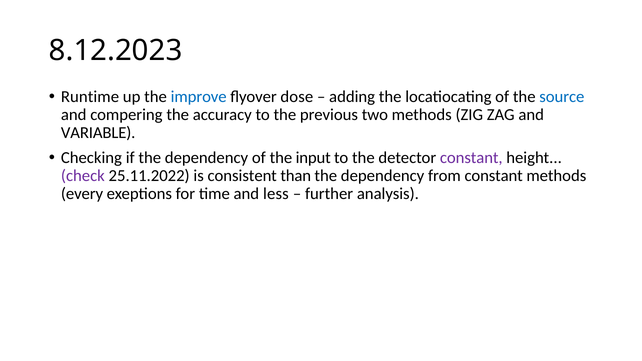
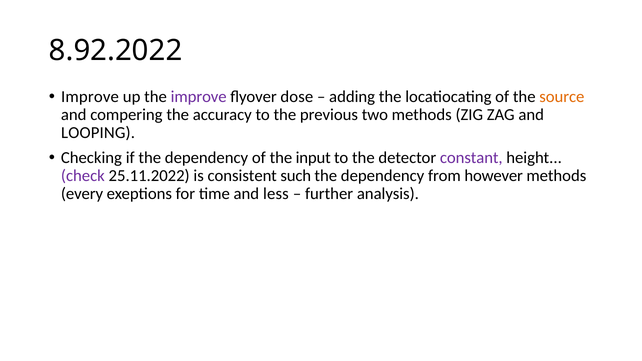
8.12.2023: 8.12.2023 -> 8.92.2022
Runtime at (90, 97): Runtime -> Improve
improve at (199, 97) colour: blue -> purple
source colour: blue -> orange
VARIABLE: VARIABLE -> LOOPING
than: than -> such
from constant: constant -> however
